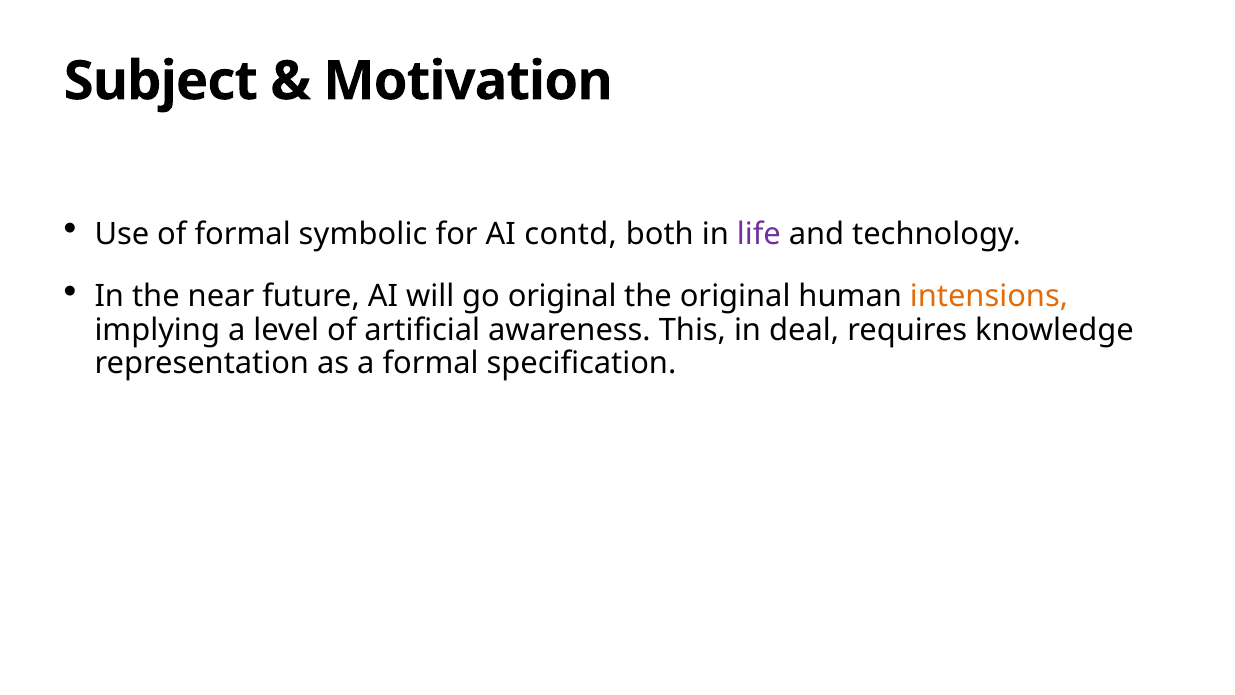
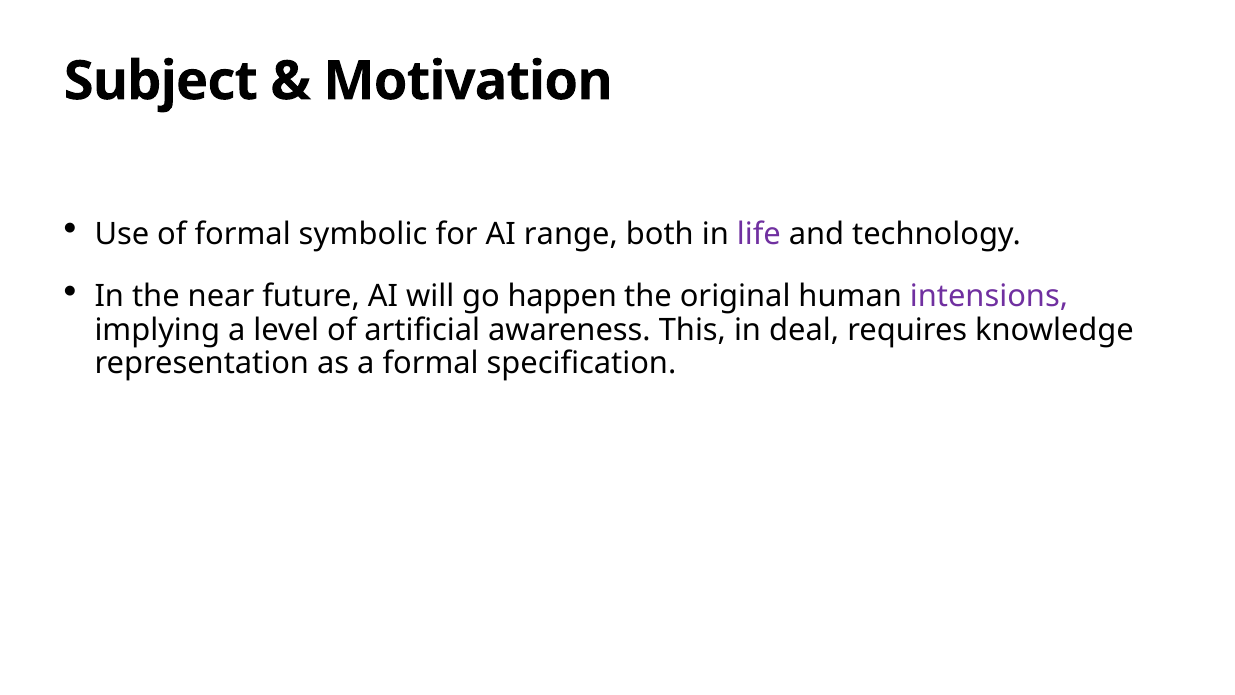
contd: contd -> range
go original: original -> happen
intensions colour: orange -> purple
